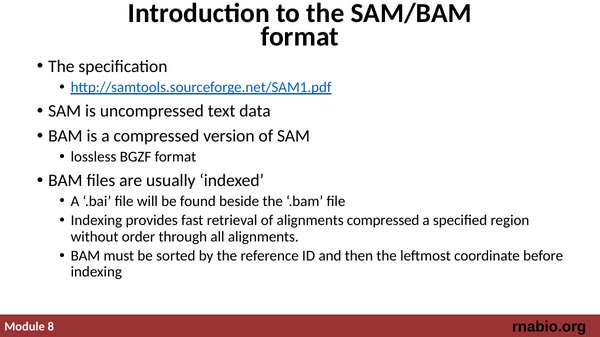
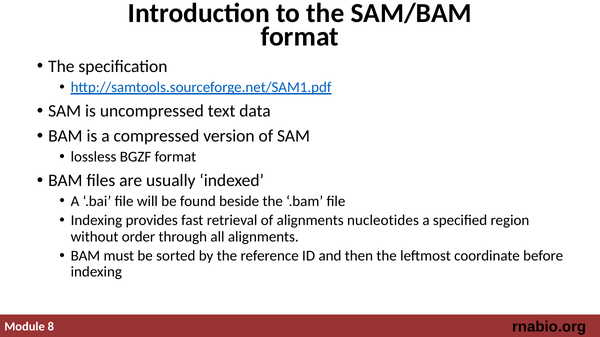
alignments compressed: compressed -> nucleotides
